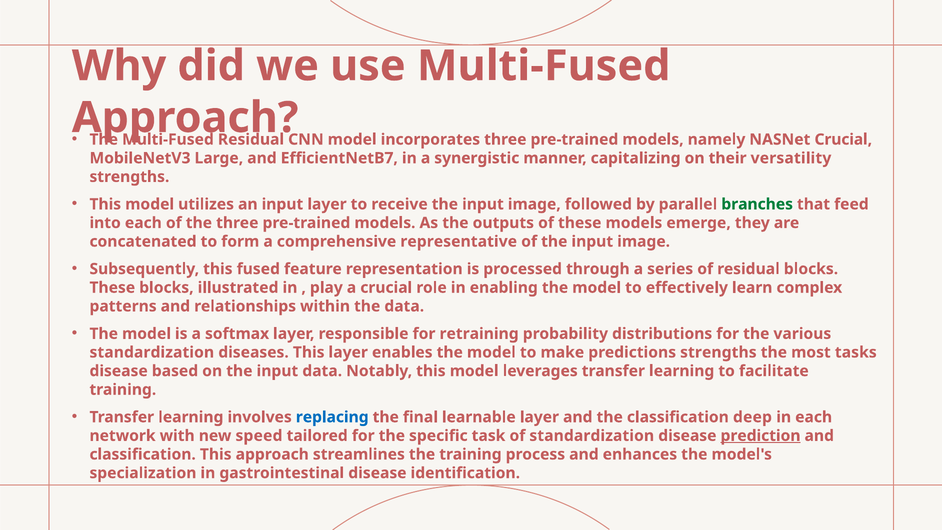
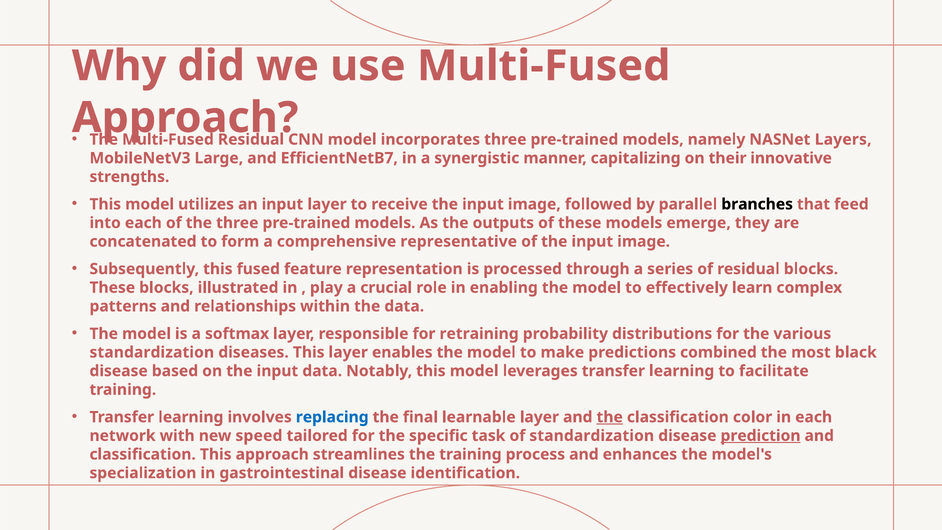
NASNet Crucial: Crucial -> Layers
versatility: versatility -> innovative
branches colour: green -> black
predictions strengths: strengths -> combined
tasks: tasks -> black
the at (610, 417) underline: none -> present
deep: deep -> color
